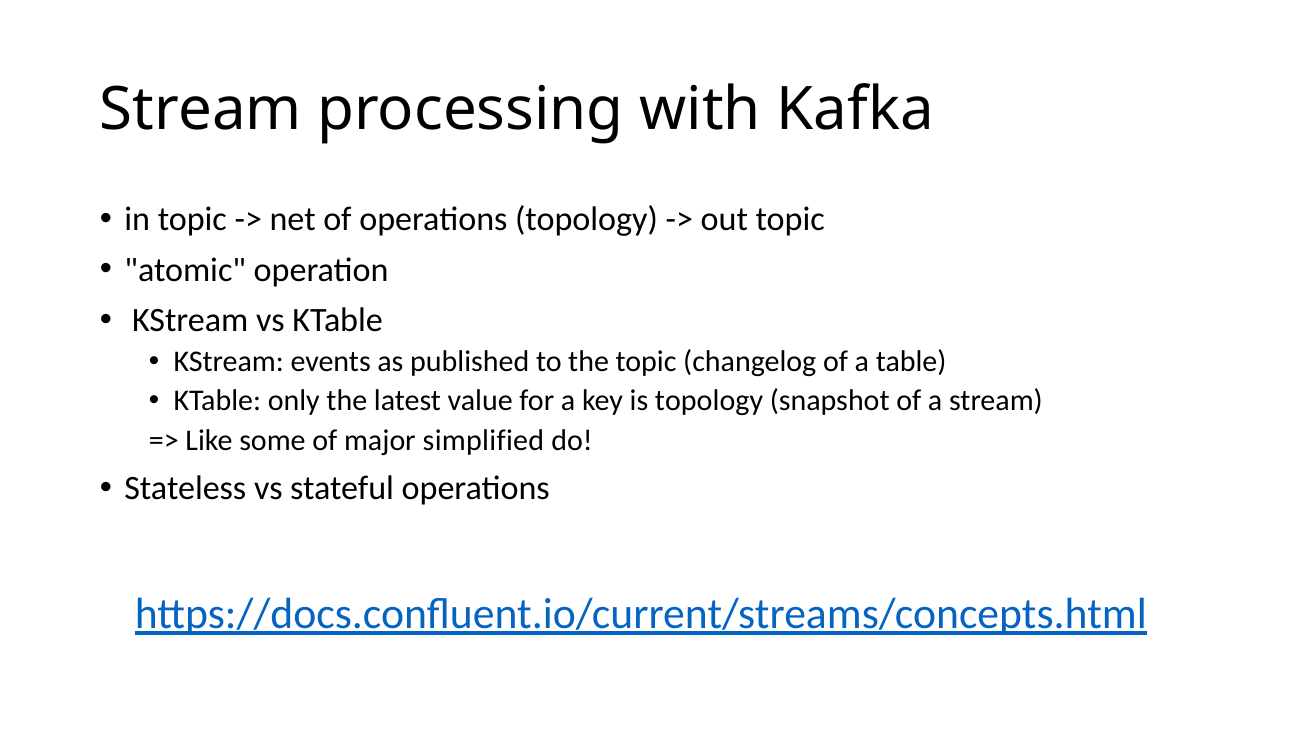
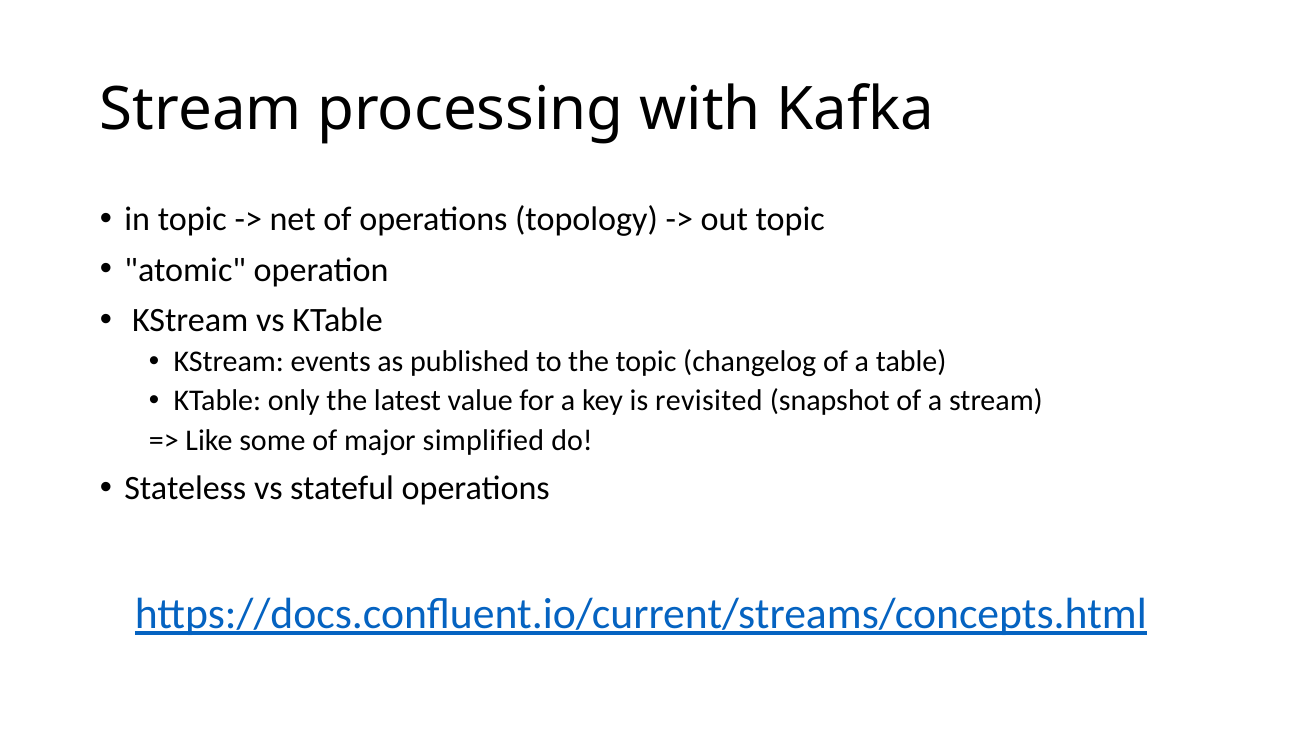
is topology: topology -> revisited
